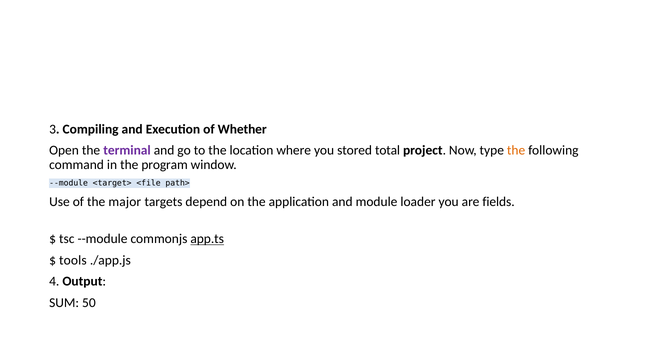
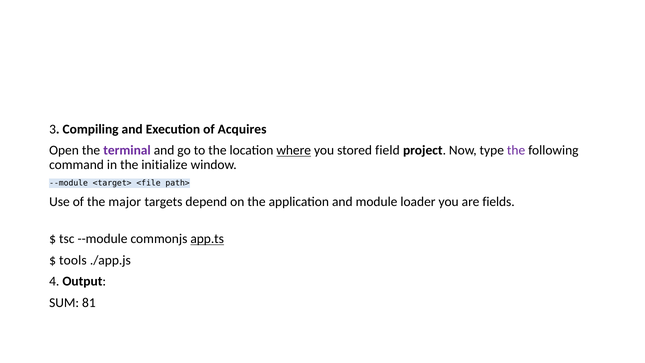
Whether: Whether -> Acquires
where underline: none -> present
total: total -> field
the at (516, 150) colour: orange -> purple
program: program -> initialize
50: 50 -> 81
